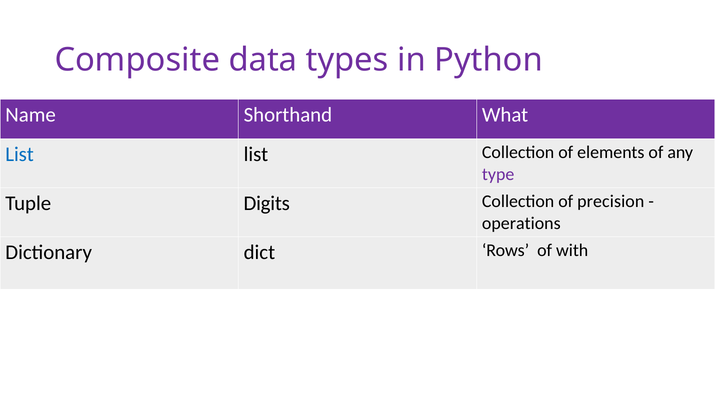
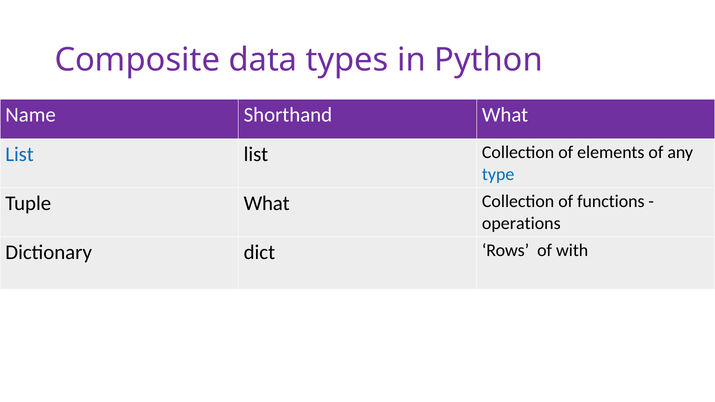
type colour: purple -> blue
Tuple Digits: Digits -> What
precision: precision -> functions
